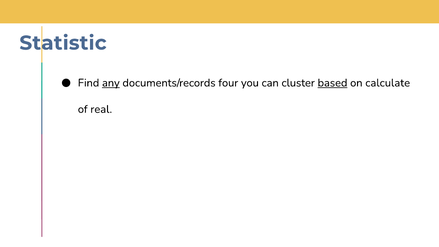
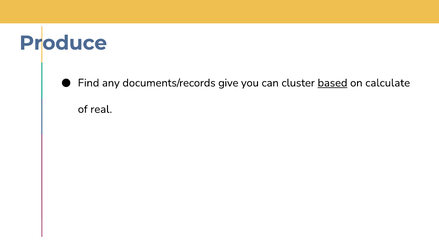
Statistic: Statistic -> Produce
any underline: present -> none
four: four -> give
